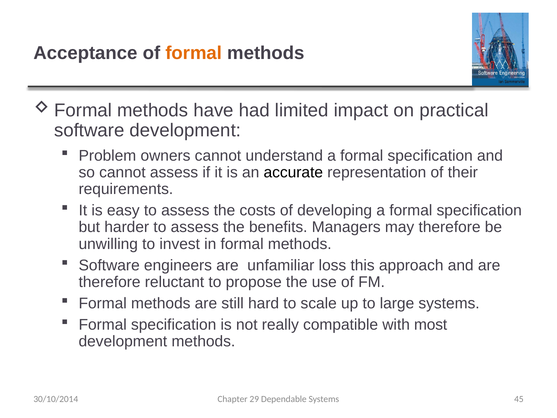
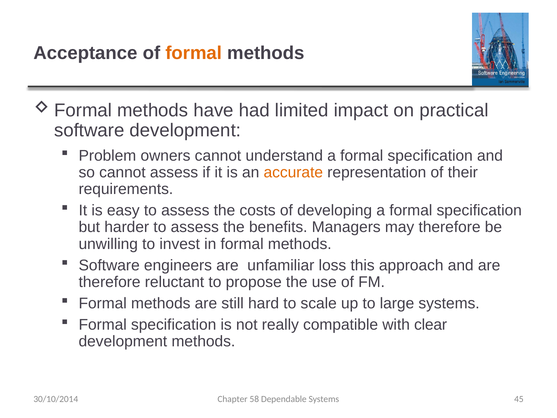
accurate colour: black -> orange
most: most -> clear
29: 29 -> 58
